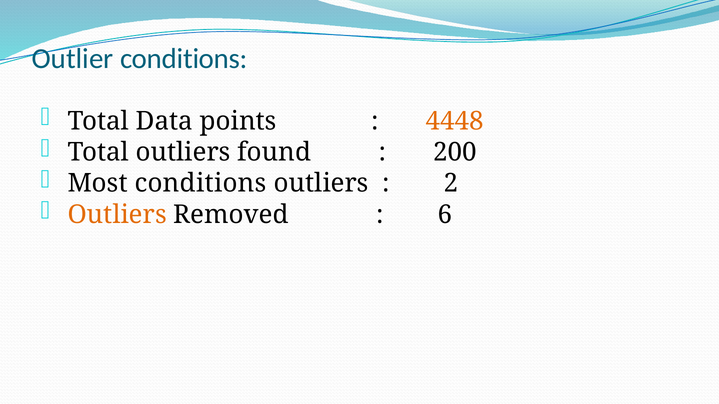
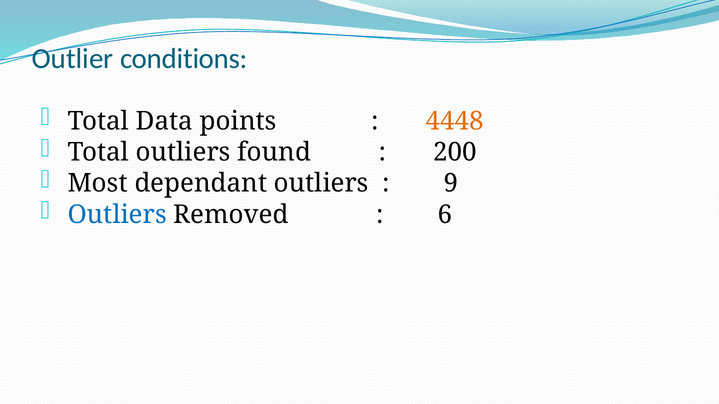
Most conditions: conditions -> dependant
2: 2 -> 9
Outliers at (117, 215) colour: orange -> blue
